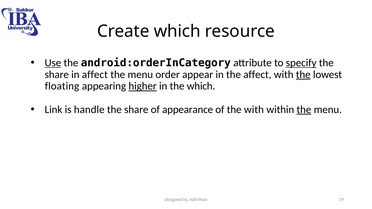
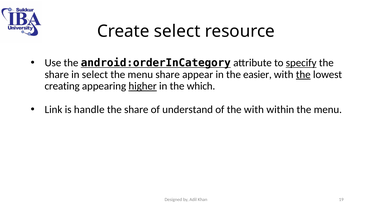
Create which: which -> select
Use underline: present -> none
android:orderInCategory underline: none -> present
in affect: affect -> select
menu order: order -> share
the affect: affect -> easier
floating: floating -> creating
appearance: appearance -> understand
the at (304, 110) underline: present -> none
